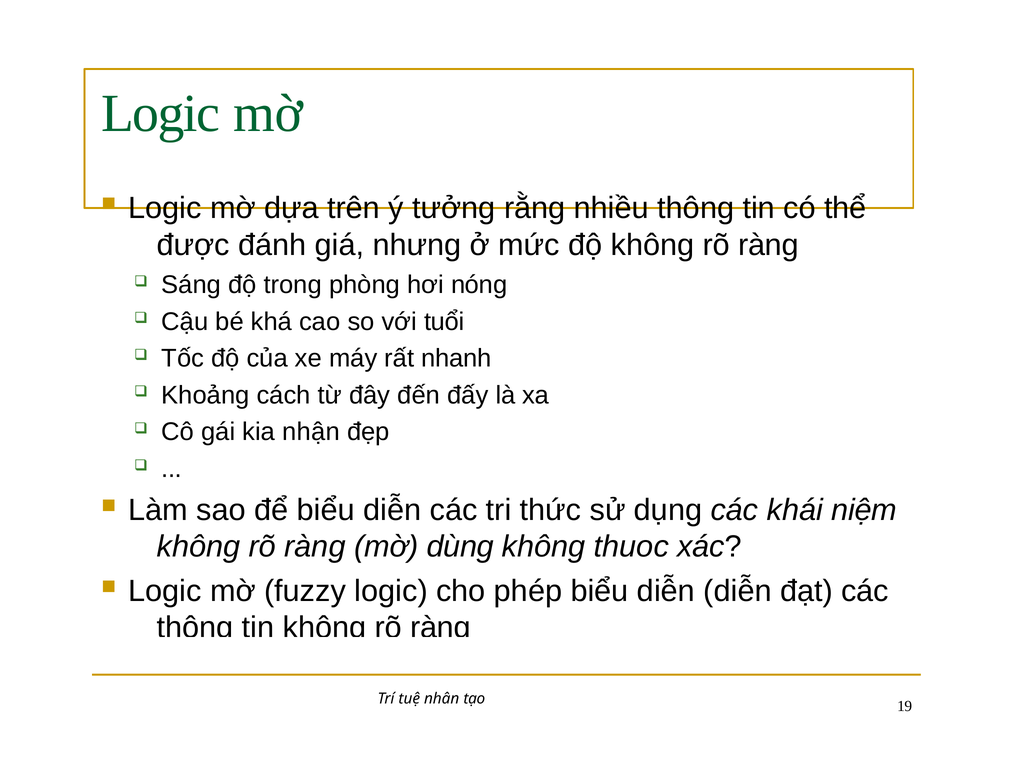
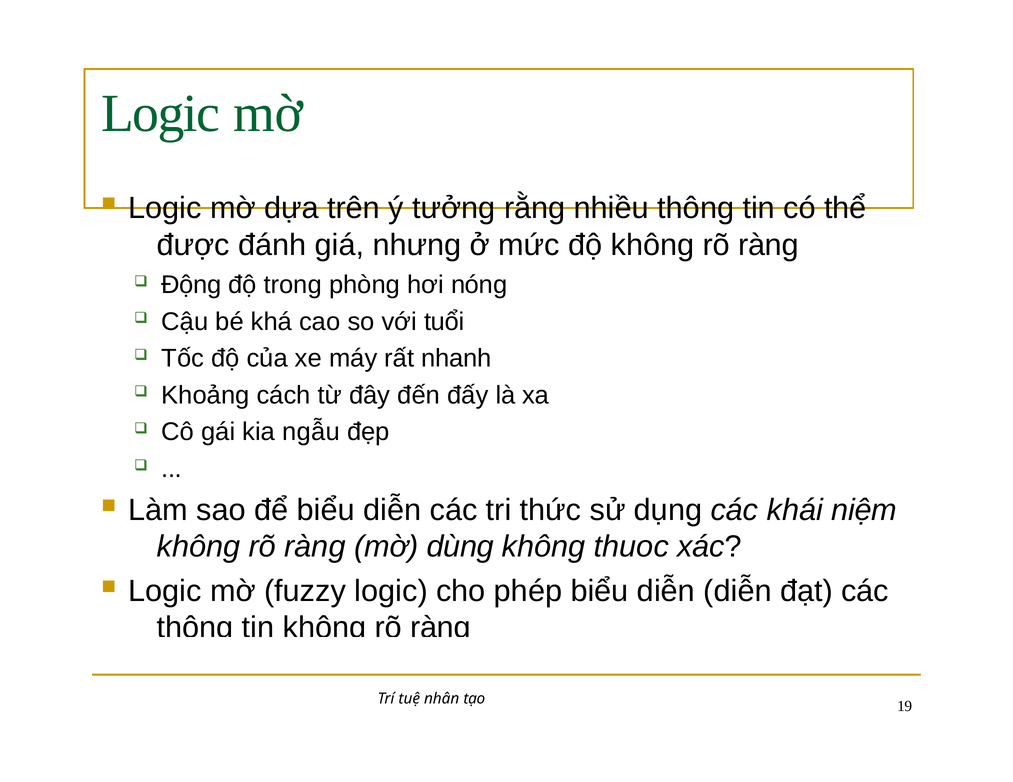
Sáng: Sáng -> Động
nhận: nhận -> ngẫu
